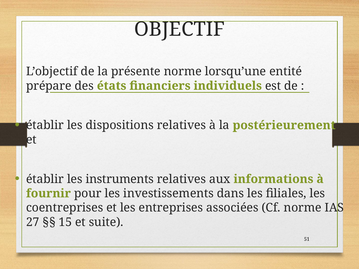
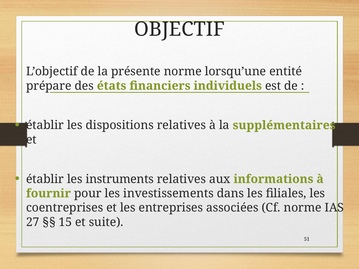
postérieurement: postérieurement -> supplémentaires
